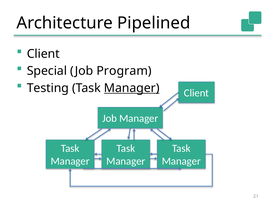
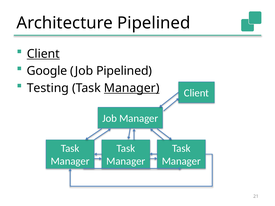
Client at (43, 54) underline: none -> present
Special: Special -> Google
Job Program: Program -> Pipelined
